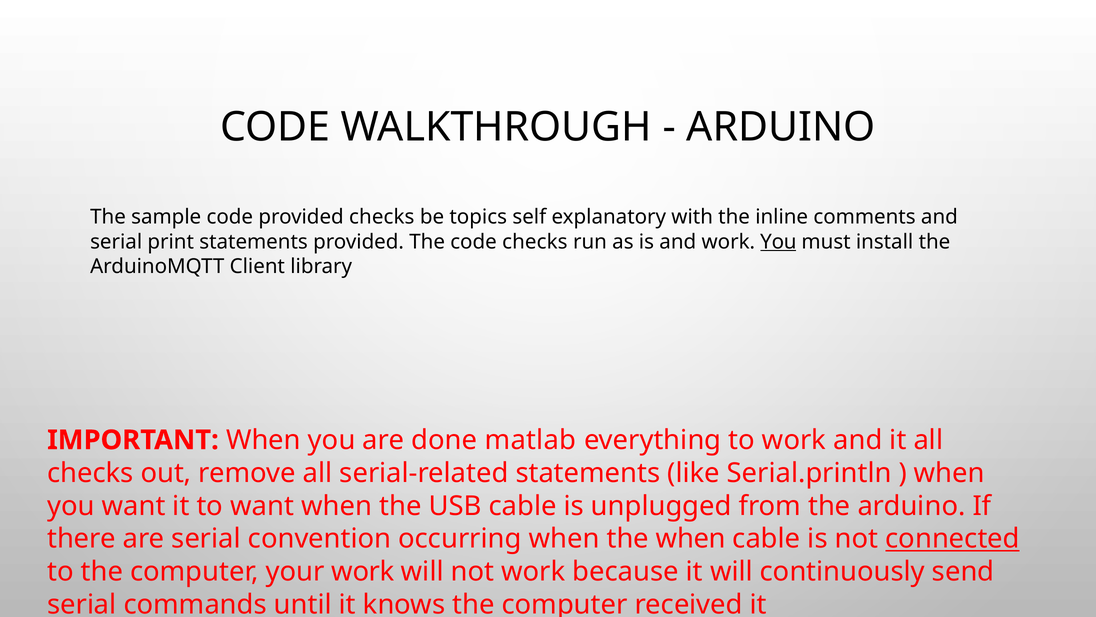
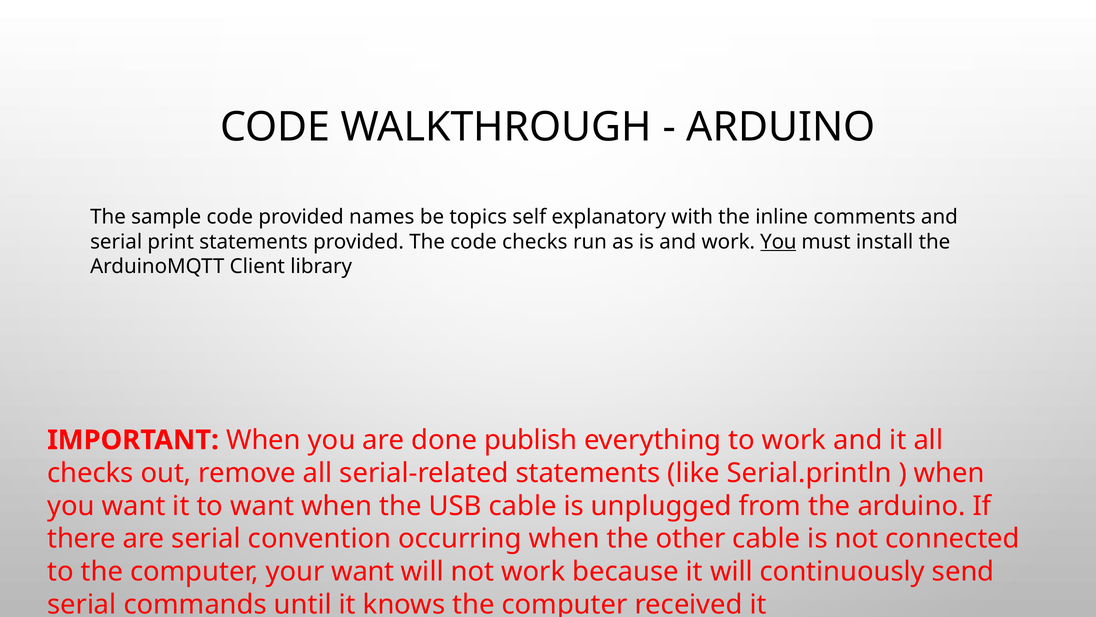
provided checks: checks -> names
matlab: matlab -> publish
the when: when -> other
connected underline: present -> none
your work: work -> want
